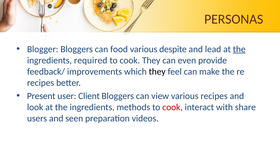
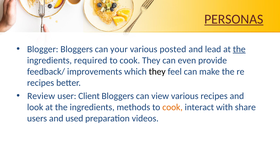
PERSONAS underline: none -> present
food: food -> your
despite: despite -> posted
Present: Present -> Review
cook at (172, 107) colour: red -> orange
seen: seen -> used
